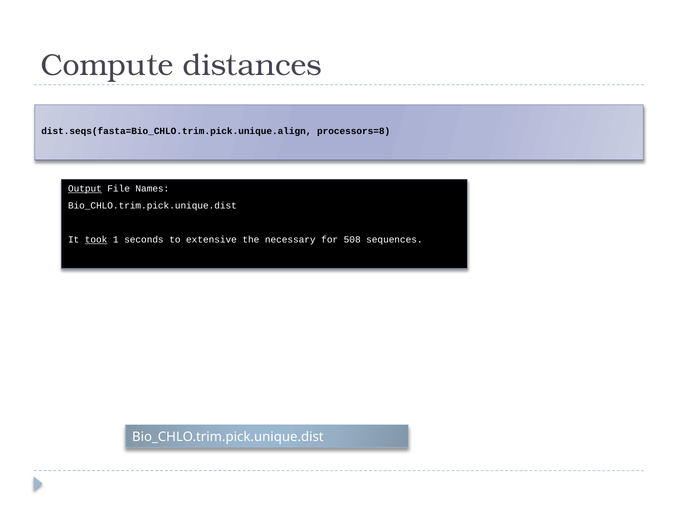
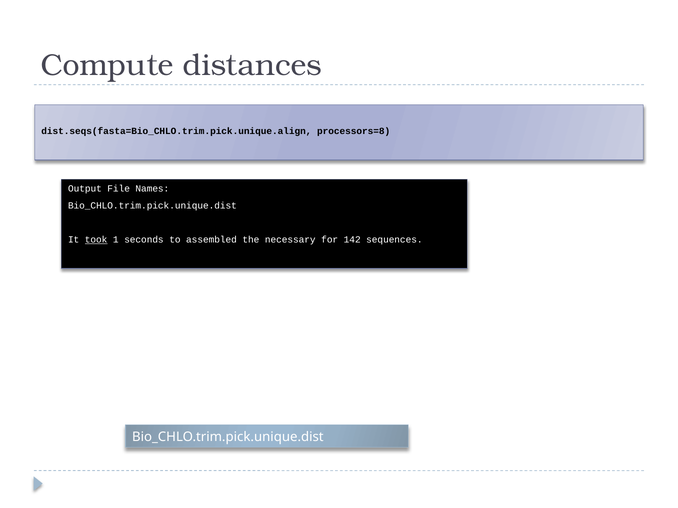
Output underline: present -> none
extensive: extensive -> assembled
508: 508 -> 142
